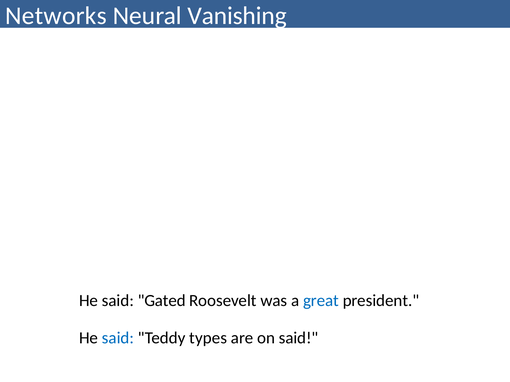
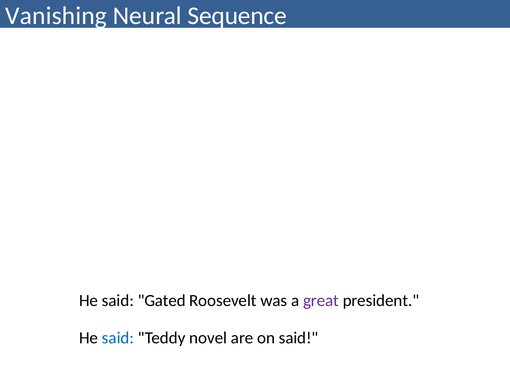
Networks: Networks -> Vanishing
Vanishing: Vanishing -> Sequence
great colour: blue -> purple
types: types -> novel
